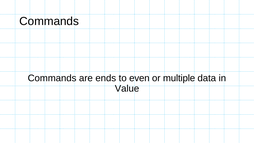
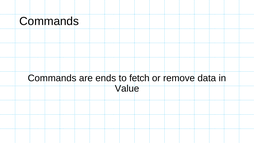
even: even -> fetch
multiple: multiple -> remove
